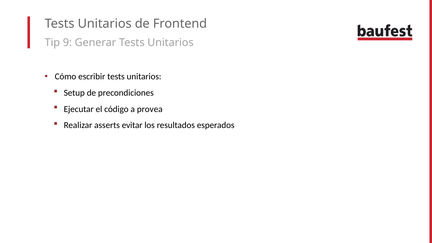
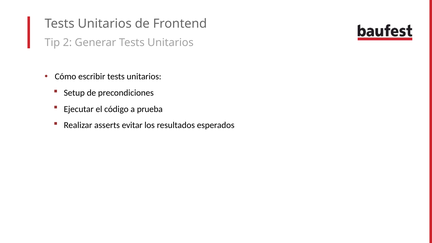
9: 9 -> 2
provea: provea -> prueba
